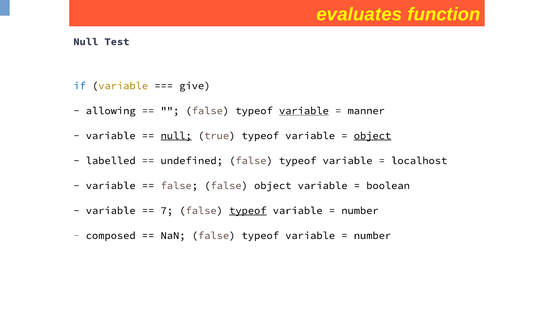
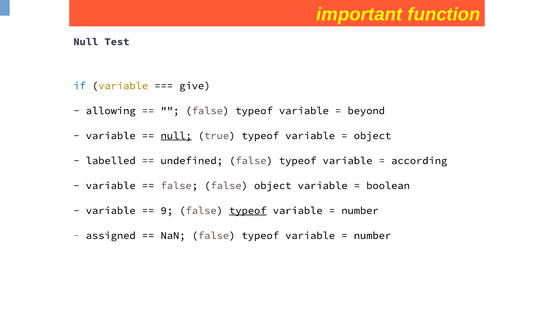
evaluates: evaluates -> important
variable at (304, 111) underline: present -> none
manner: manner -> beyond
object at (372, 136) underline: present -> none
localhost: localhost -> according
7: 7 -> 9
composed: composed -> assigned
